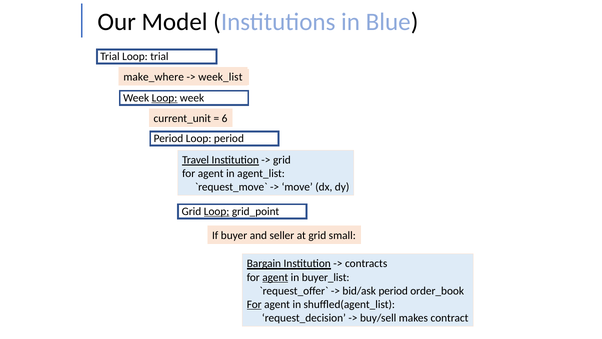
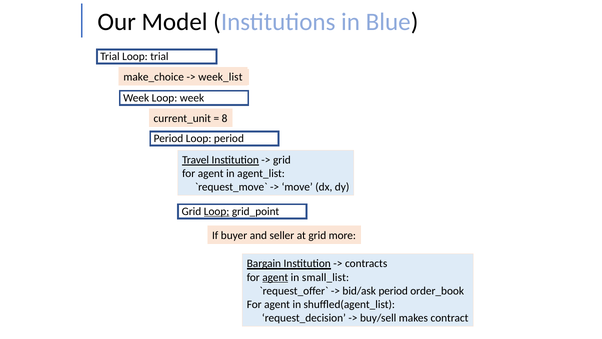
make_where: make_where -> make_choice
Loop at (165, 98) underline: present -> none
6: 6 -> 8
small: small -> more
buyer_list: buyer_list -> small_list
For at (254, 304) underline: present -> none
